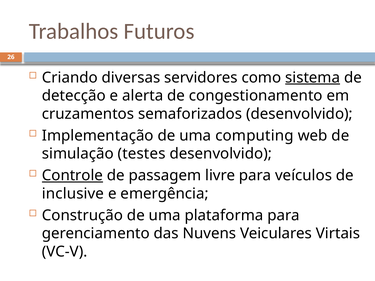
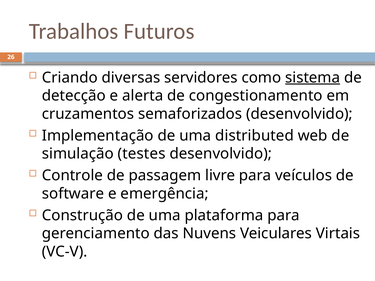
computing: computing -> distributed
Controle underline: present -> none
inclusive: inclusive -> software
